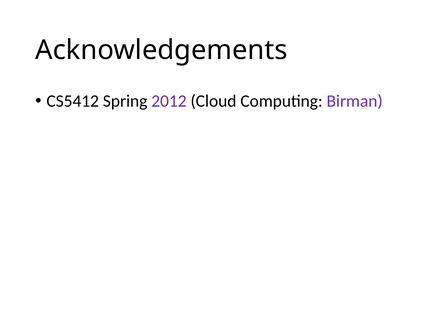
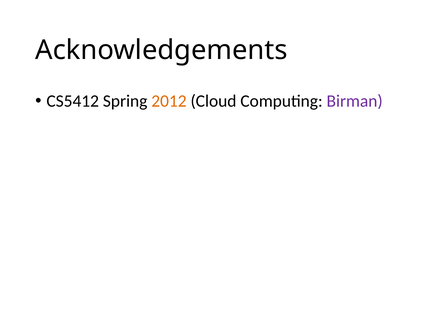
2012 colour: purple -> orange
